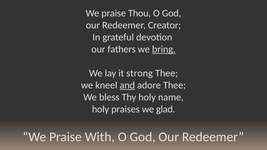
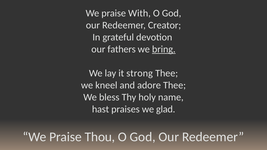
Thou: Thou -> With
and underline: present -> none
holy at (101, 109): holy -> hast
With: With -> Thou
